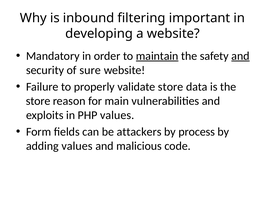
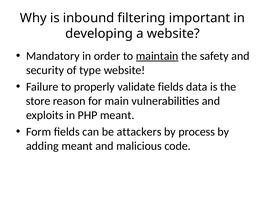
and at (240, 56) underline: present -> none
sure: sure -> type
validate store: store -> fields
PHP values: values -> meant
adding values: values -> meant
